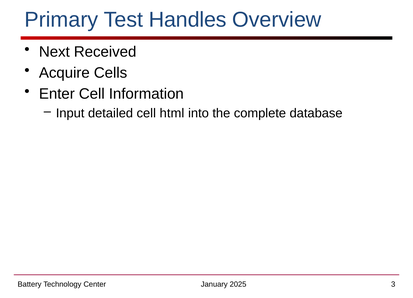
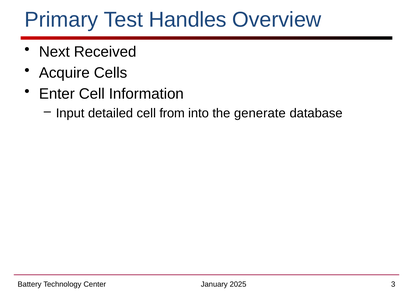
html: html -> from
complete: complete -> generate
